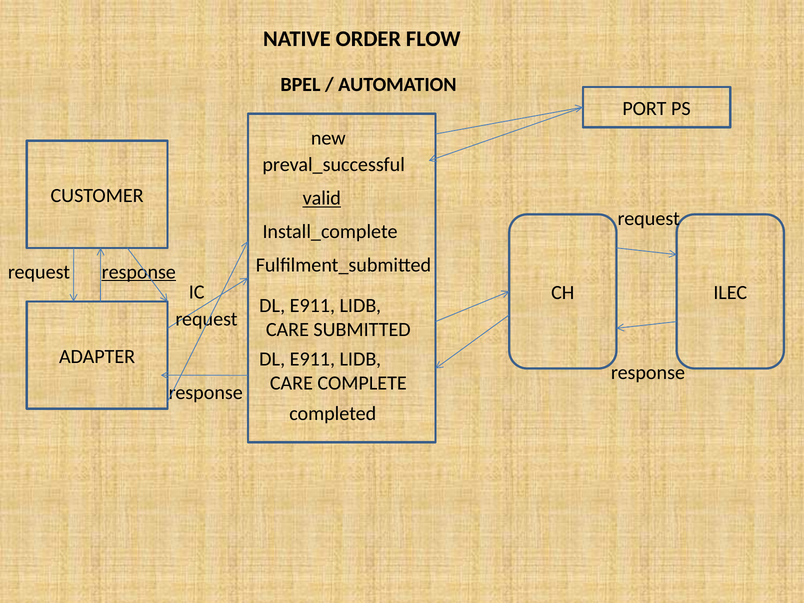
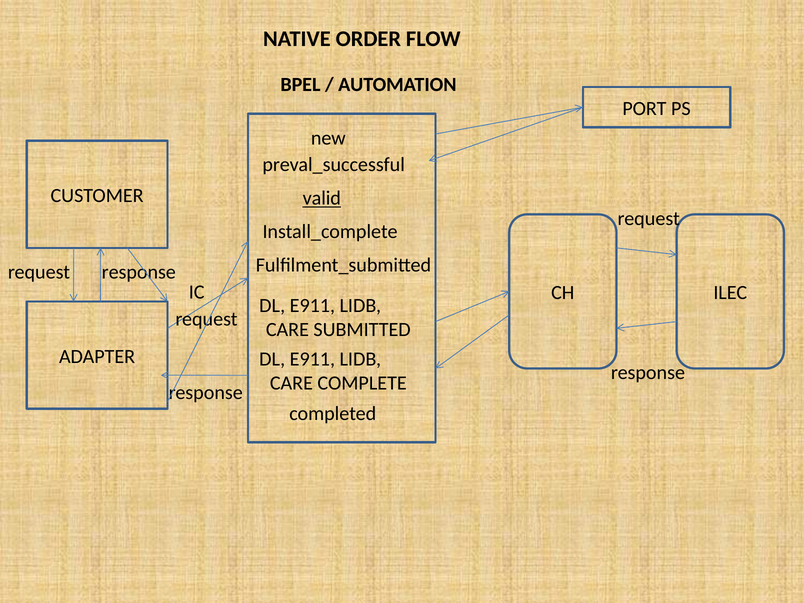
response at (139, 272) underline: present -> none
